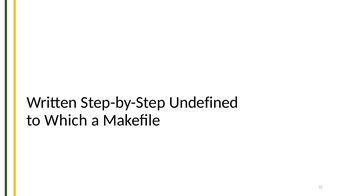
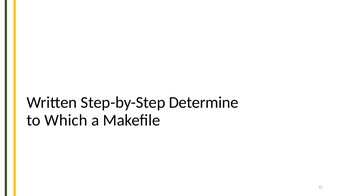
Undefined: Undefined -> Determine
